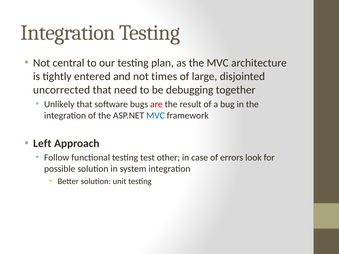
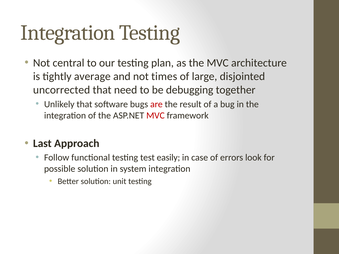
entered: entered -> average
MVC at (155, 116) colour: blue -> red
Left: Left -> Last
other: other -> easily
